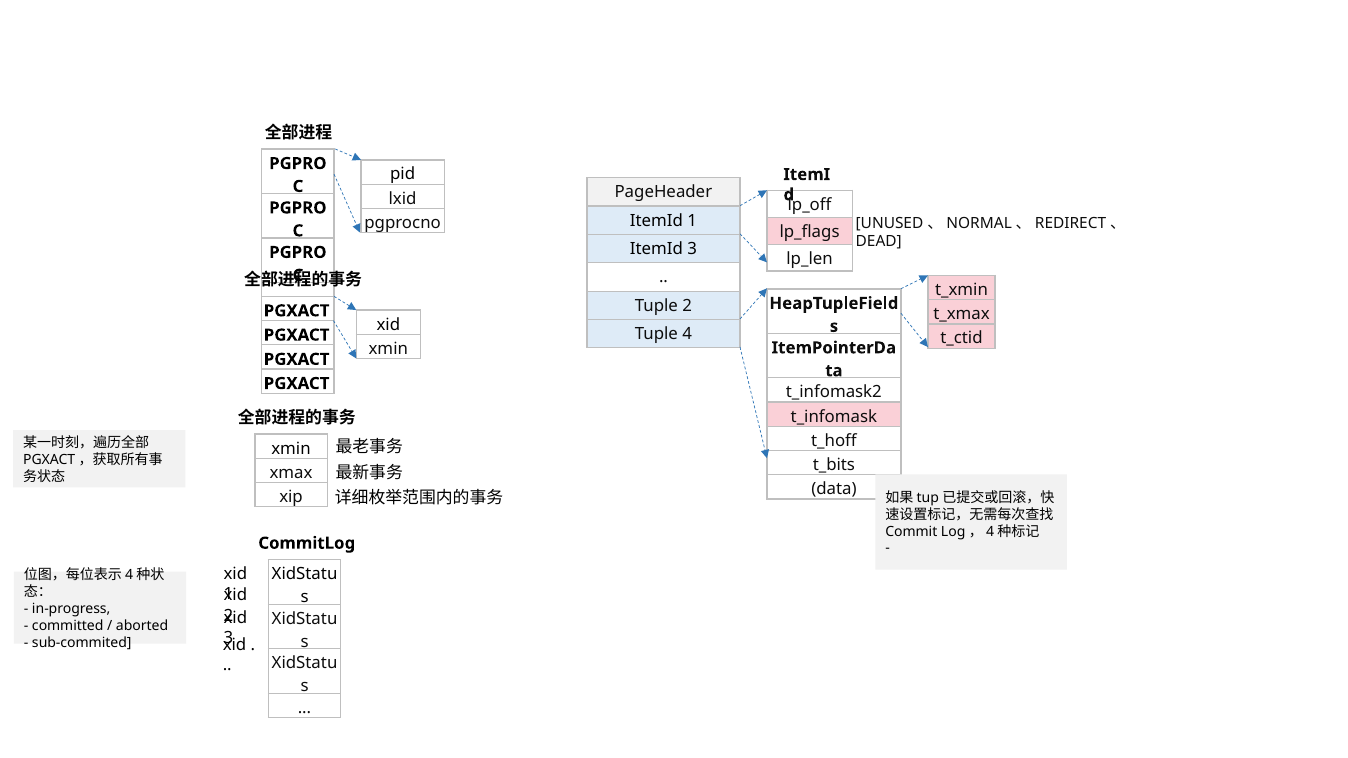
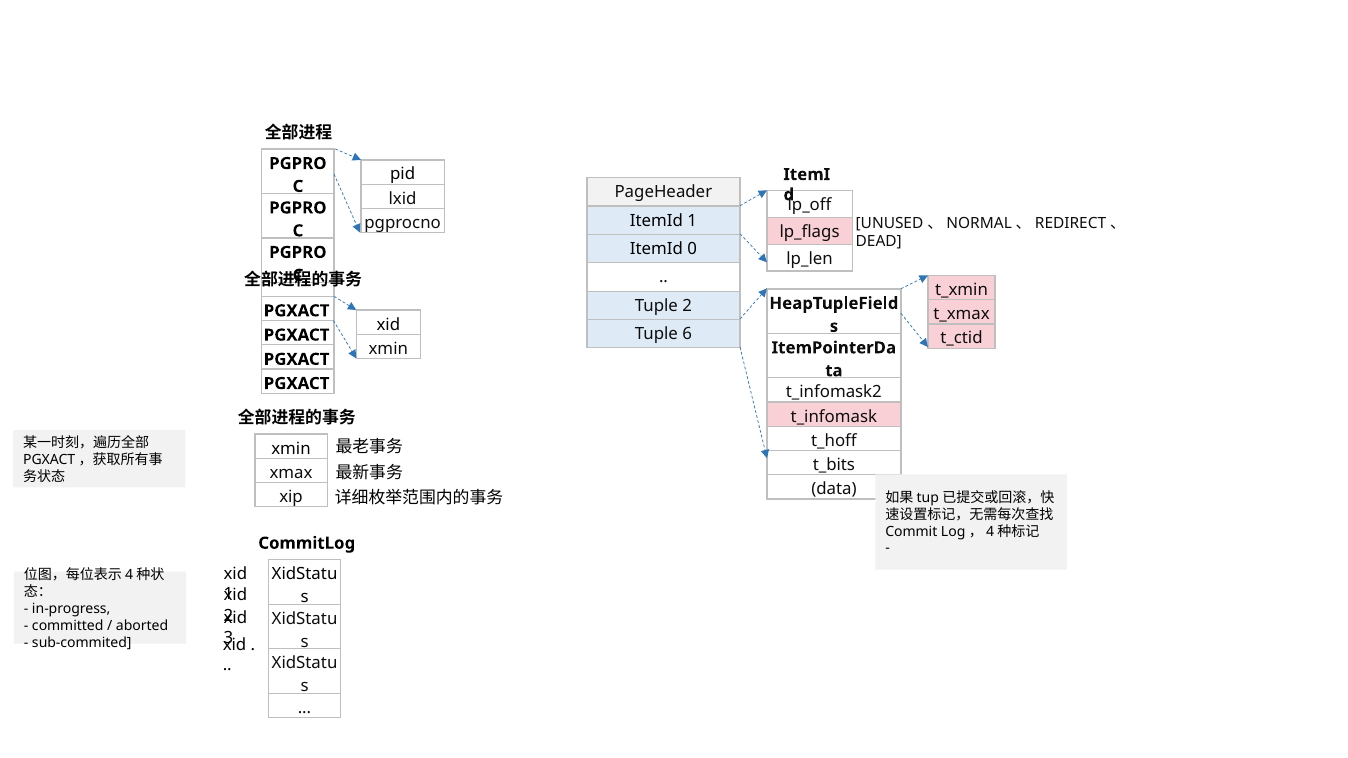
ItemId 3: 3 -> 0
4: 4 -> 6
